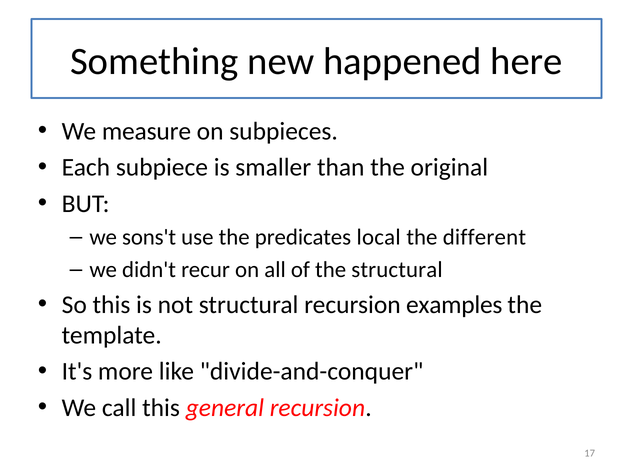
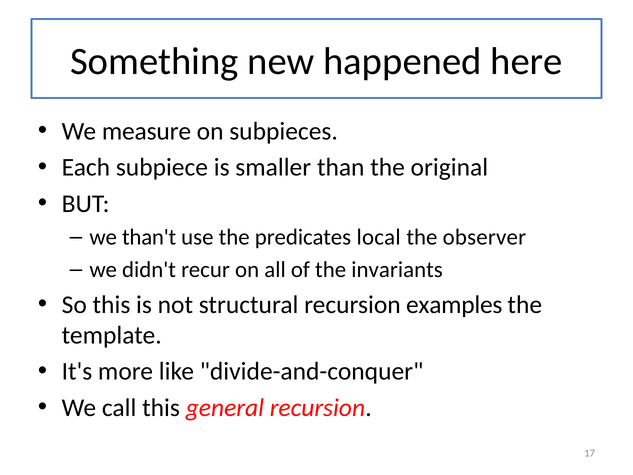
sons't: sons't -> than't
different: different -> observer
the structural: structural -> invariants
